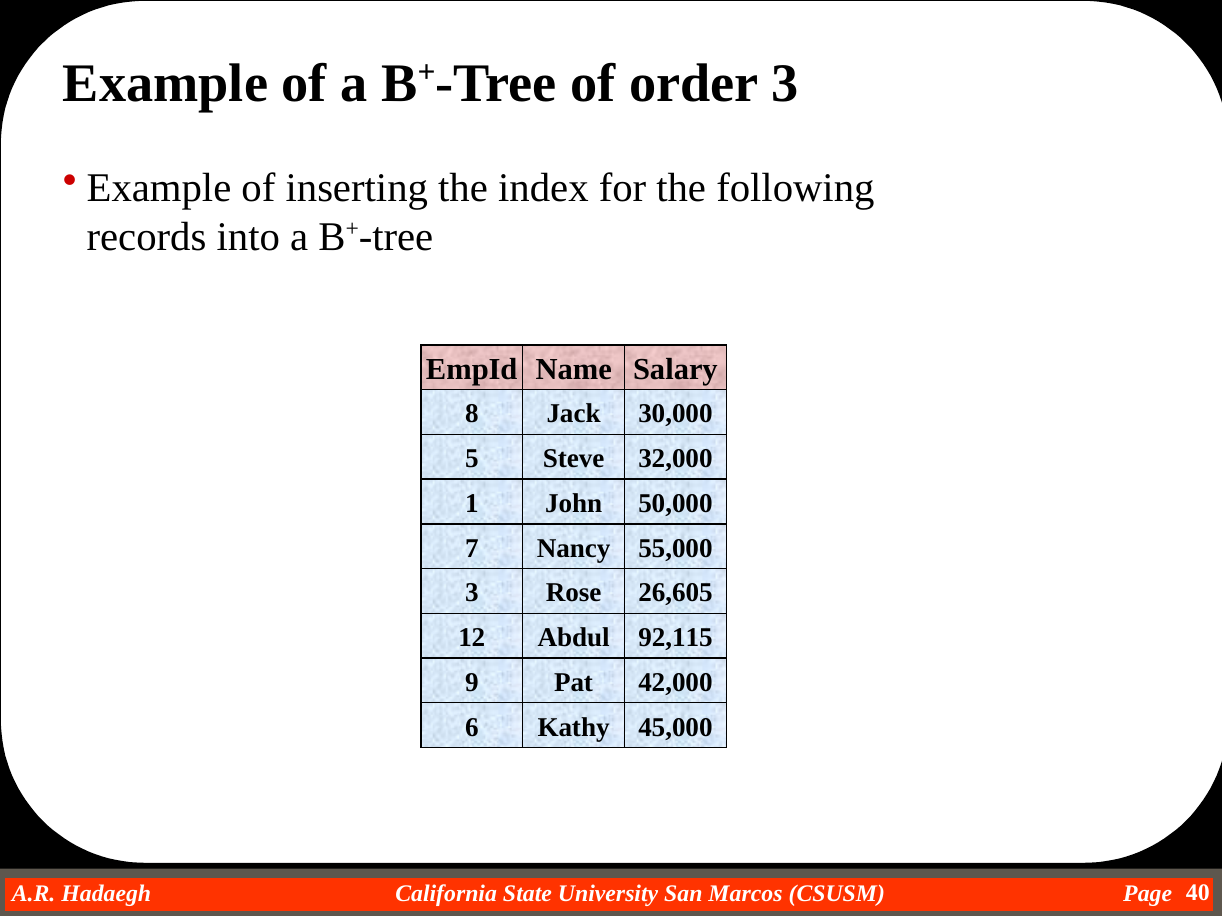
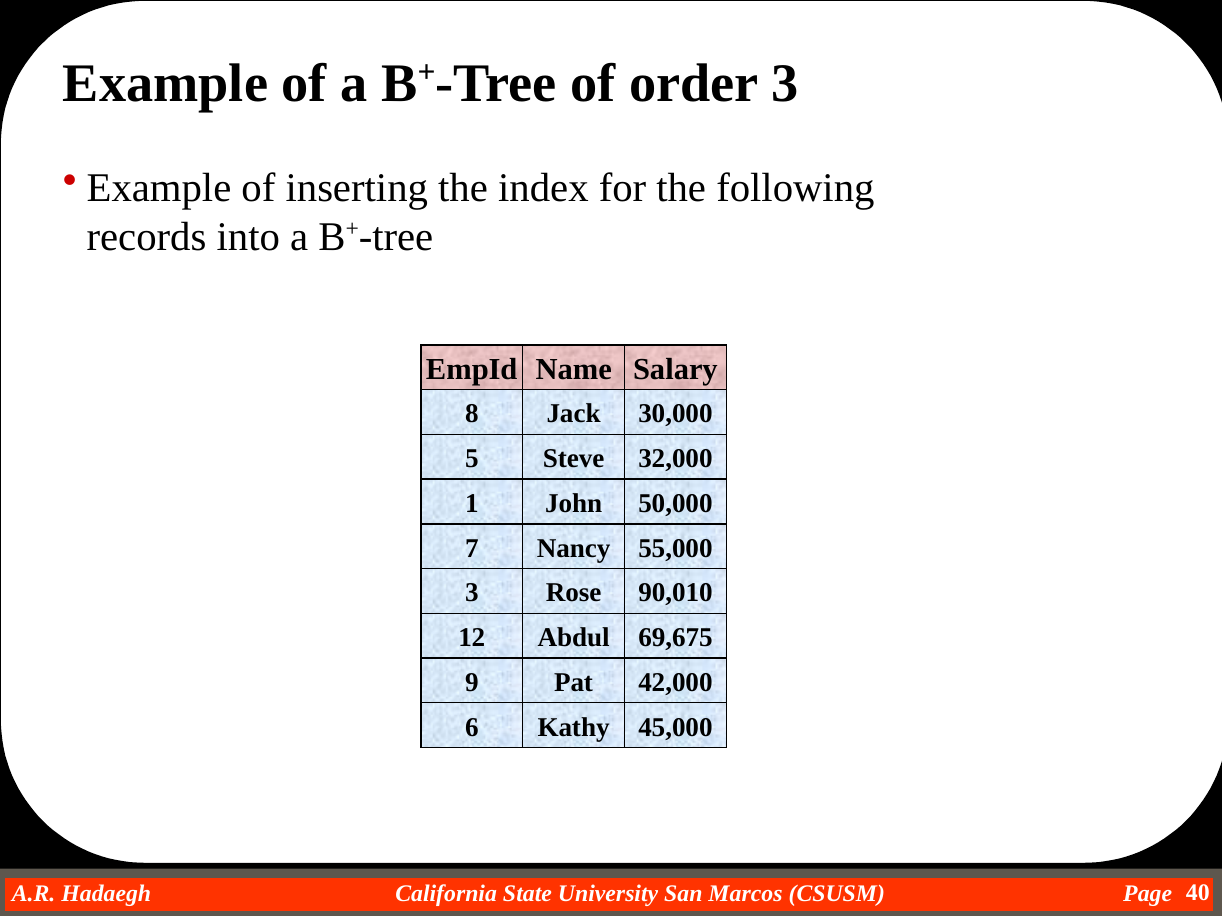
26,605: 26,605 -> 90,010
92,115: 92,115 -> 69,675
